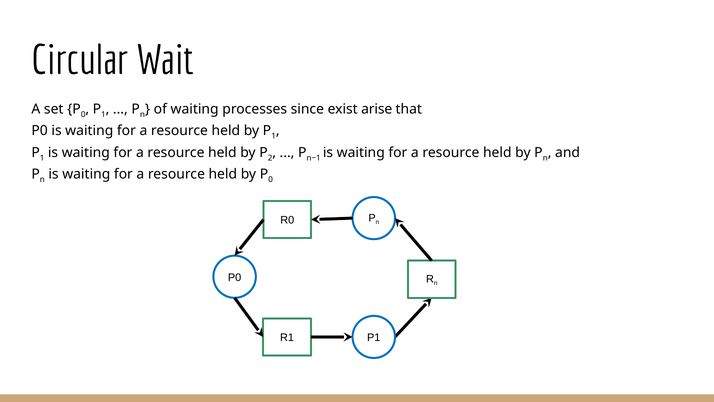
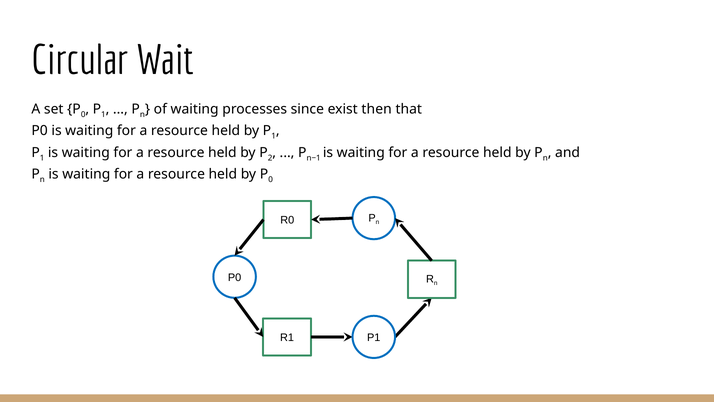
arise: arise -> then
